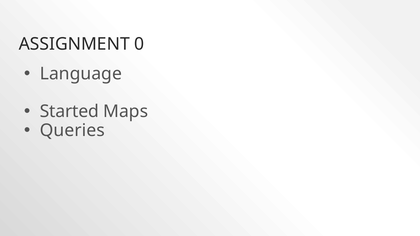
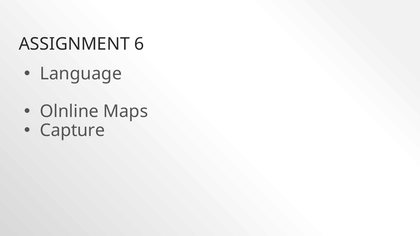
0: 0 -> 6
Started: Started -> Olnline
Queries: Queries -> Capture
